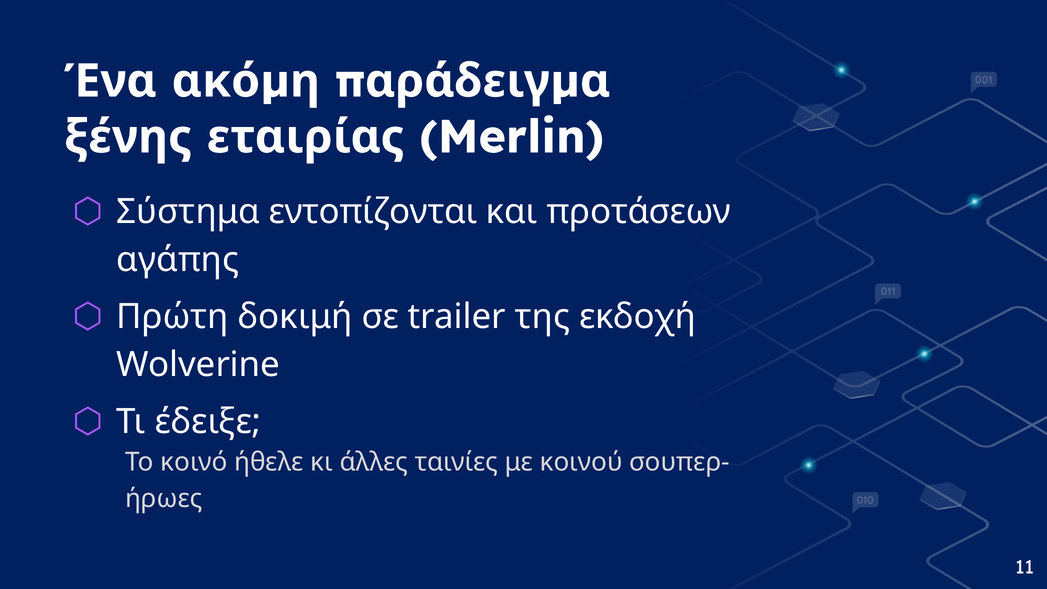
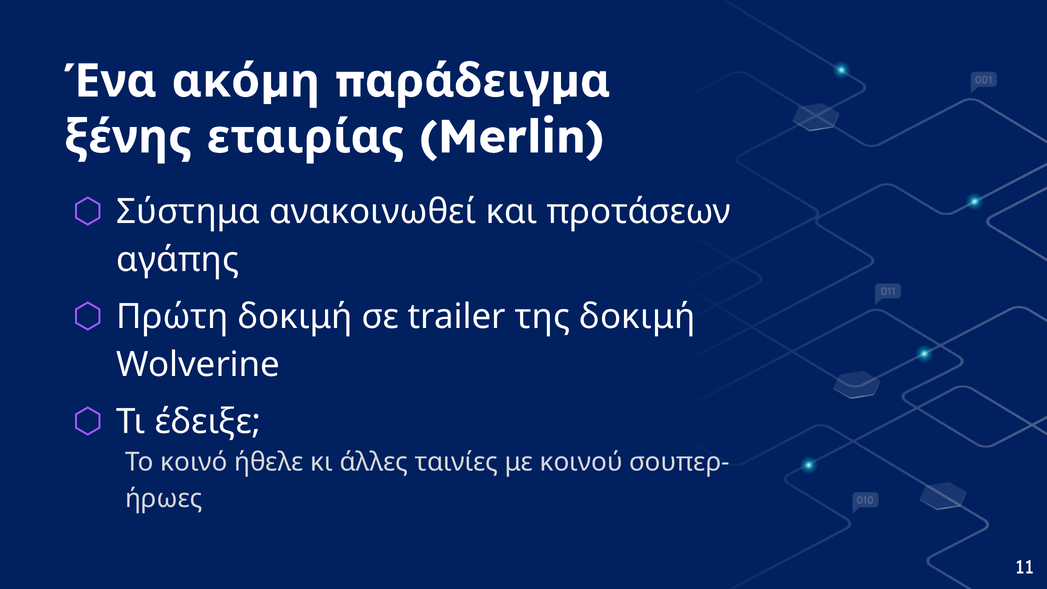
εντοπίζονται: εντοπίζονται -> ανακοινωθεί
της εκδοχή: εκδοχή -> δοκιμή
